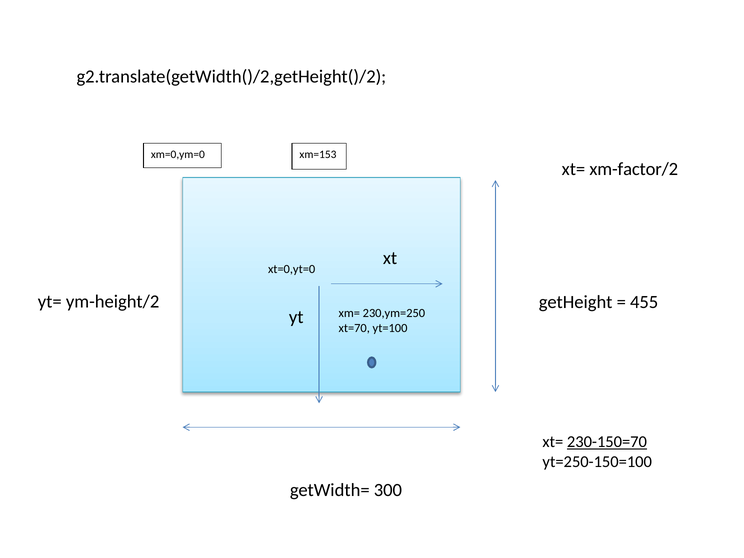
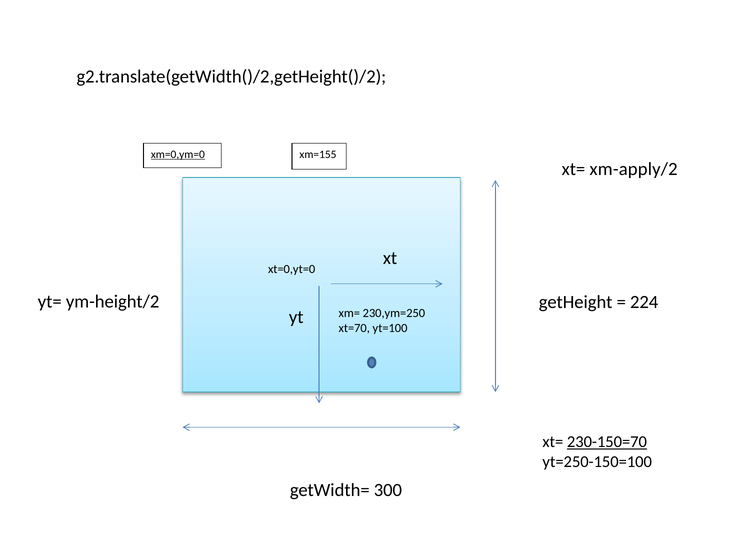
xm=0,ym=0 underline: none -> present
xm=153: xm=153 -> xm=155
xm-factor/2: xm-factor/2 -> xm-apply/2
455: 455 -> 224
